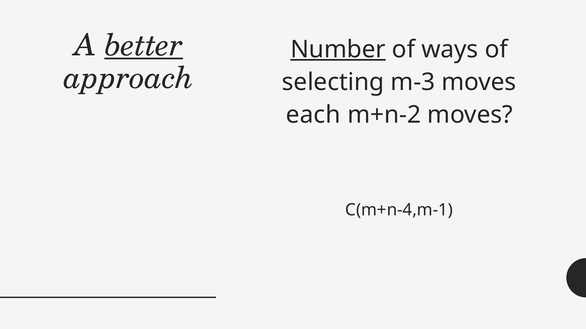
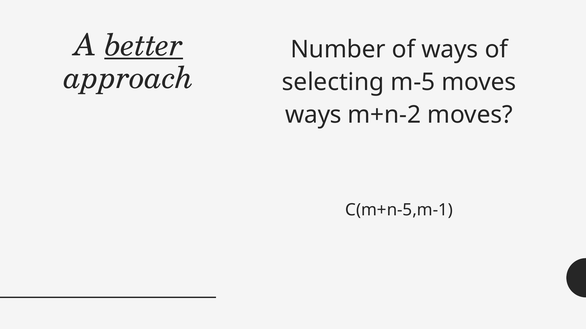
Number underline: present -> none
m-3: m-3 -> m-5
each at (313, 115): each -> ways
C(m+n-4,m-1: C(m+n-4,m-1 -> C(m+n-5,m-1
